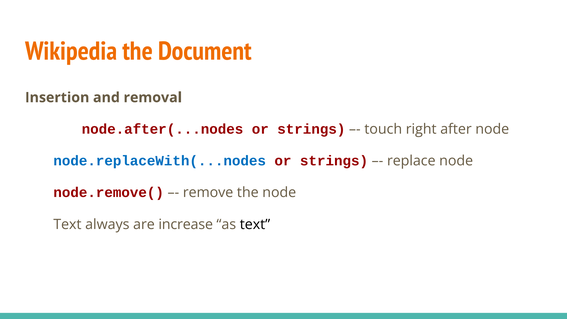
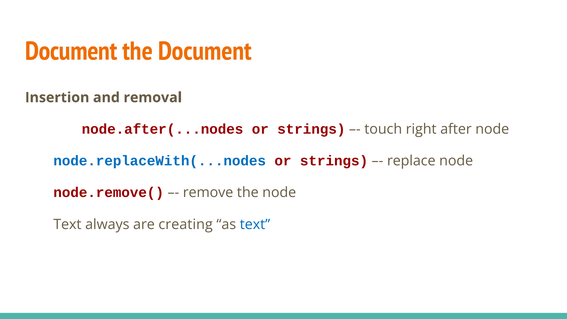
Wikipedia at (71, 51): Wikipedia -> Document
increase: increase -> creating
text at (255, 224) colour: black -> blue
